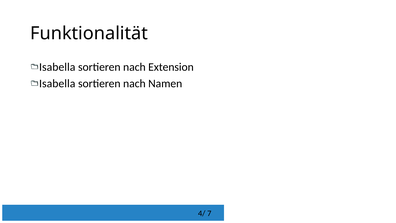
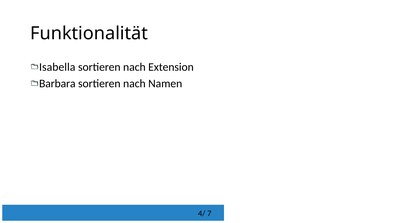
Isabella at (57, 84): Isabella -> Barbara
